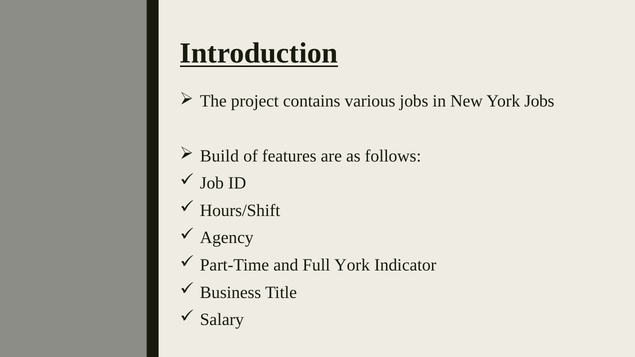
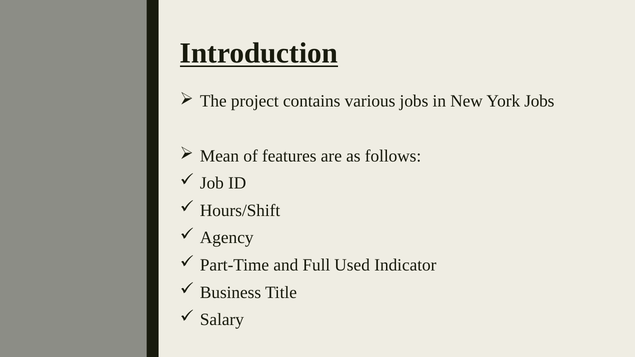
Build: Build -> Mean
Full York: York -> Used
